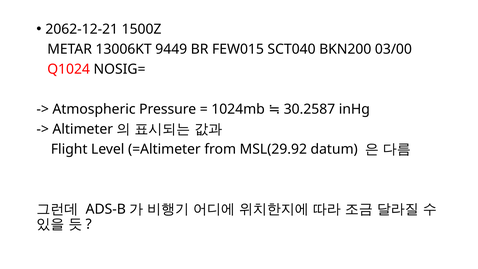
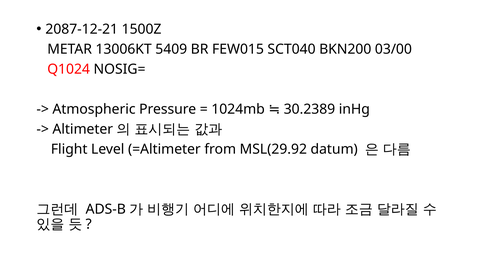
2062-12-21: 2062-12-21 -> 2087-12-21
9449: 9449 -> 5409
30.2587: 30.2587 -> 30.2389
